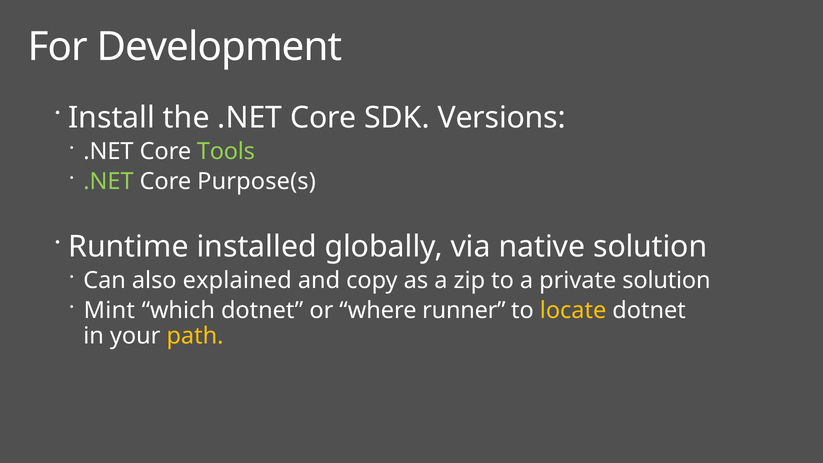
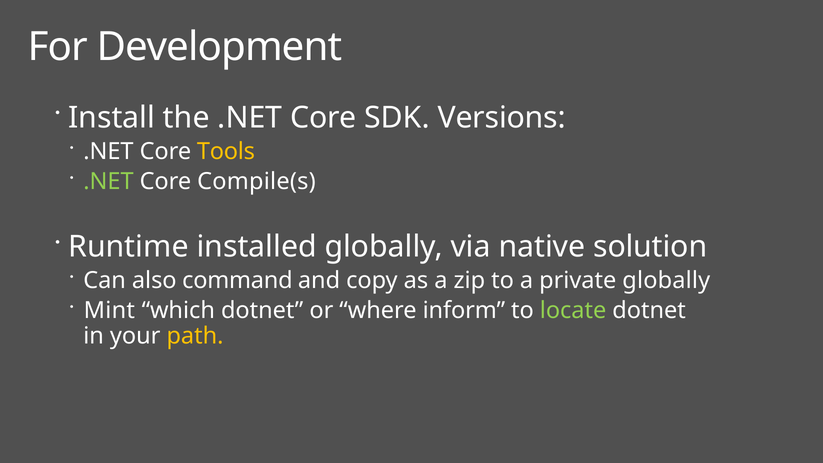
Tools colour: light green -> yellow
Purpose(s: Purpose(s -> Compile(s
explained: explained -> command
private solution: solution -> globally
runner: runner -> inform
locate colour: yellow -> light green
